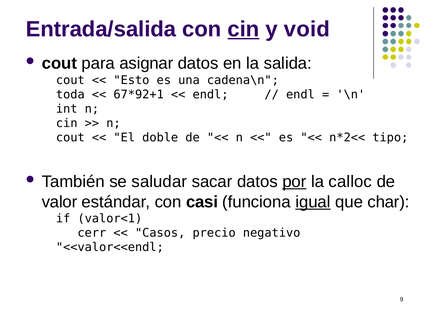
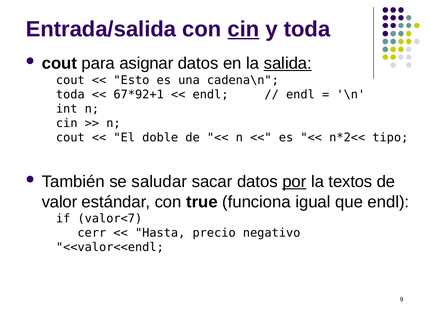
y void: void -> toda
salida underline: none -> present
calloc: calloc -> textos
casi: casi -> true
igual underline: present -> none
que char: char -> endl
valor<1: valor<1 -> valor<7
Casos: Casos -> Hasta
